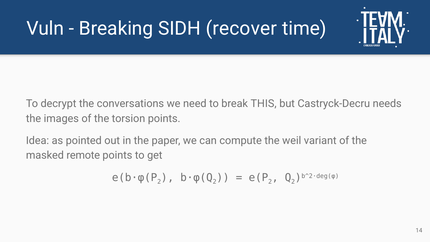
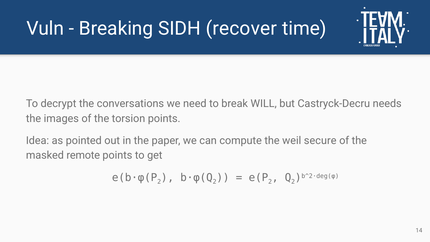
THIS: THIS -> WILL
variant: variant -> secure
